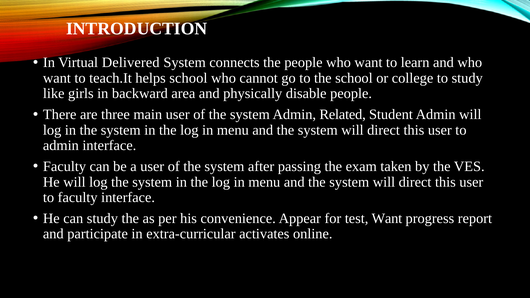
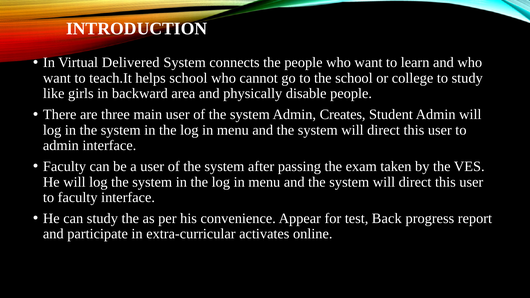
Related: Related -> Creates
test Want: Want -> Back
